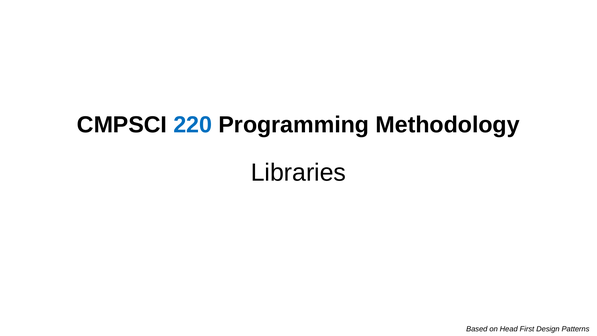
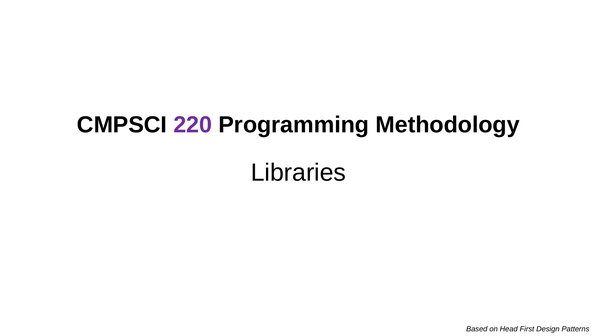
220 colour: blue -> purple
